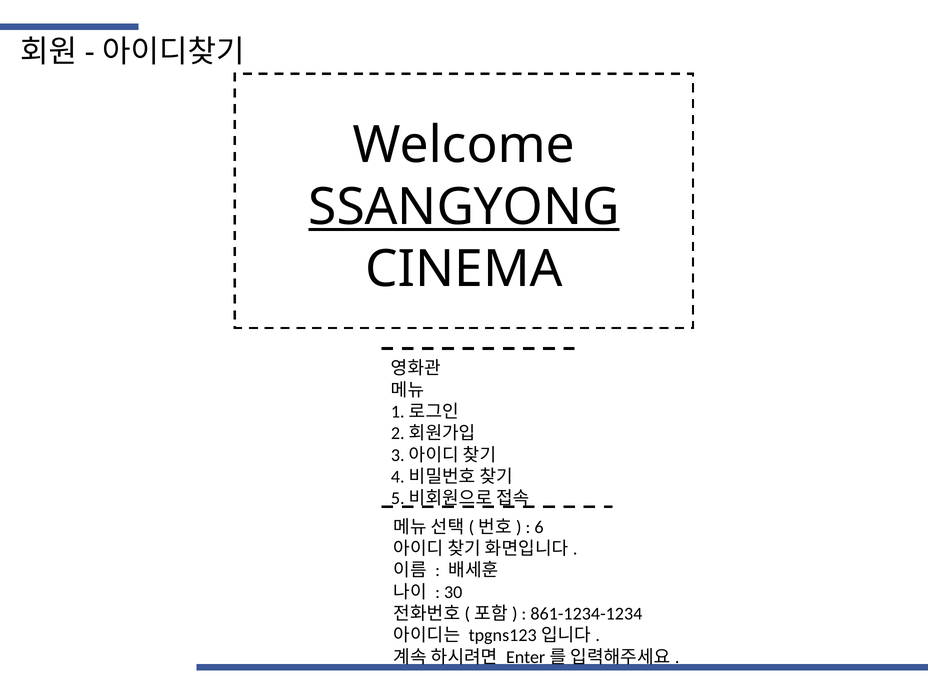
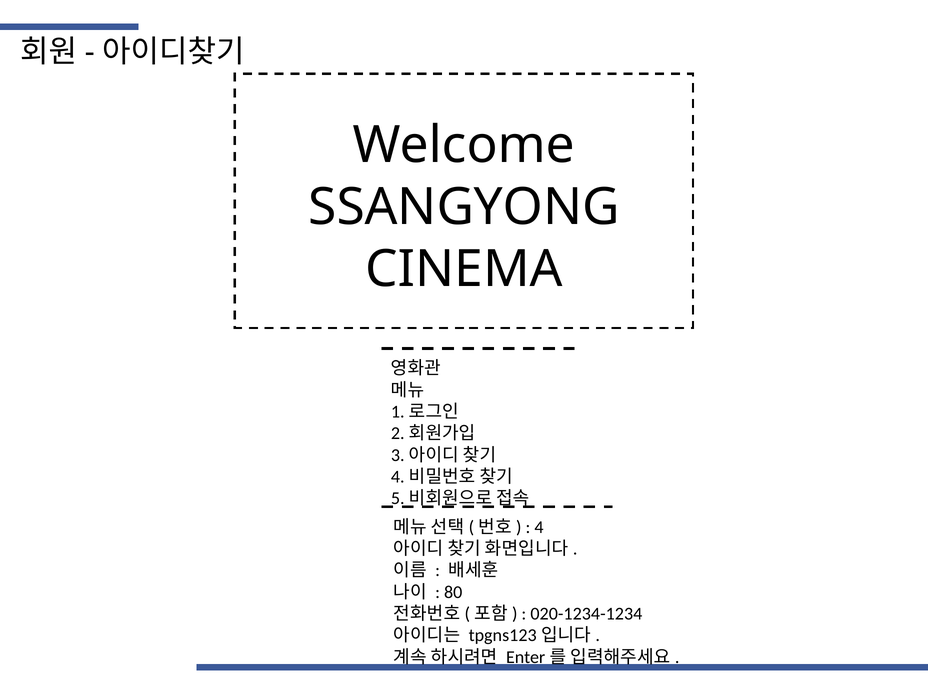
SSANGYONG underline: present -> none
6 at (539, 527): 6 -> 4
30: 30 -> 80
861-1234-1234: 861-1234-1234 -> 020-1234-1234
